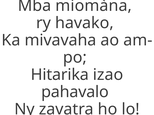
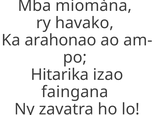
mivavaha: mivavaha -> arahonao
pahavalo: pahavalo -> faingana
